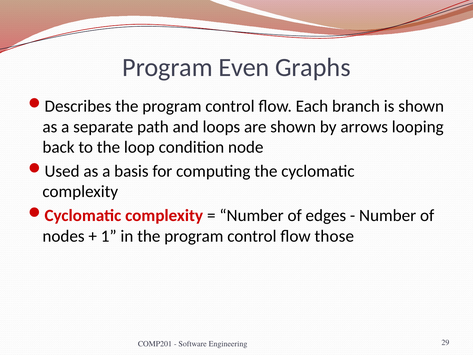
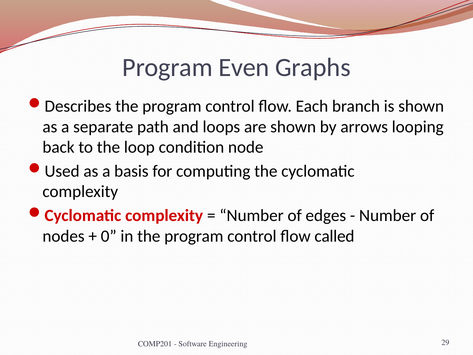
1: 1 -> 0
those: those -> called
